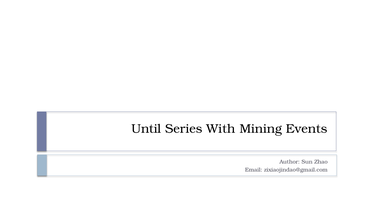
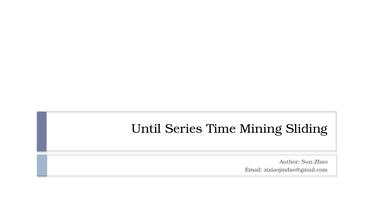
With: With -> Time
Events: Events -> Sliding
